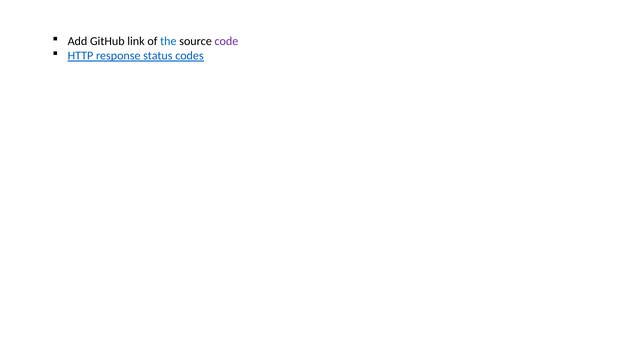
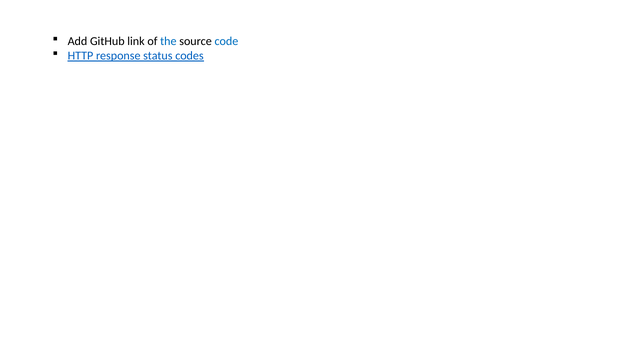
code colour: purple -> blue
